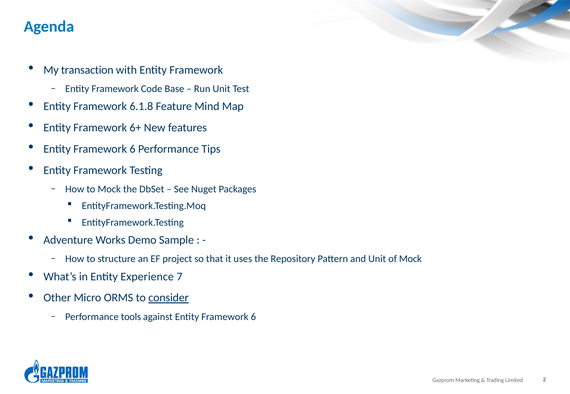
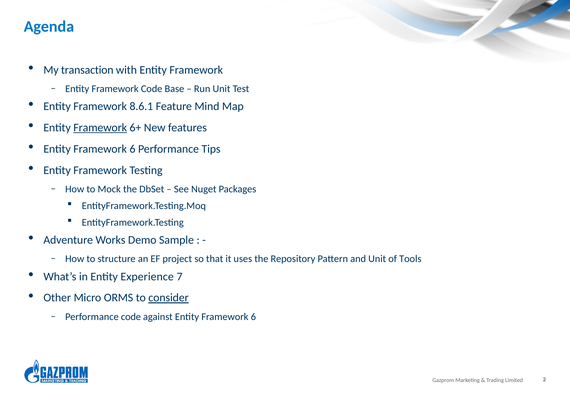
6.1.8: 6.1.8 -> 8.6.1
Framework at (100, 128) underline: none -> present
of Mock: Mock -> Tools
Performance tools: tools -> code
